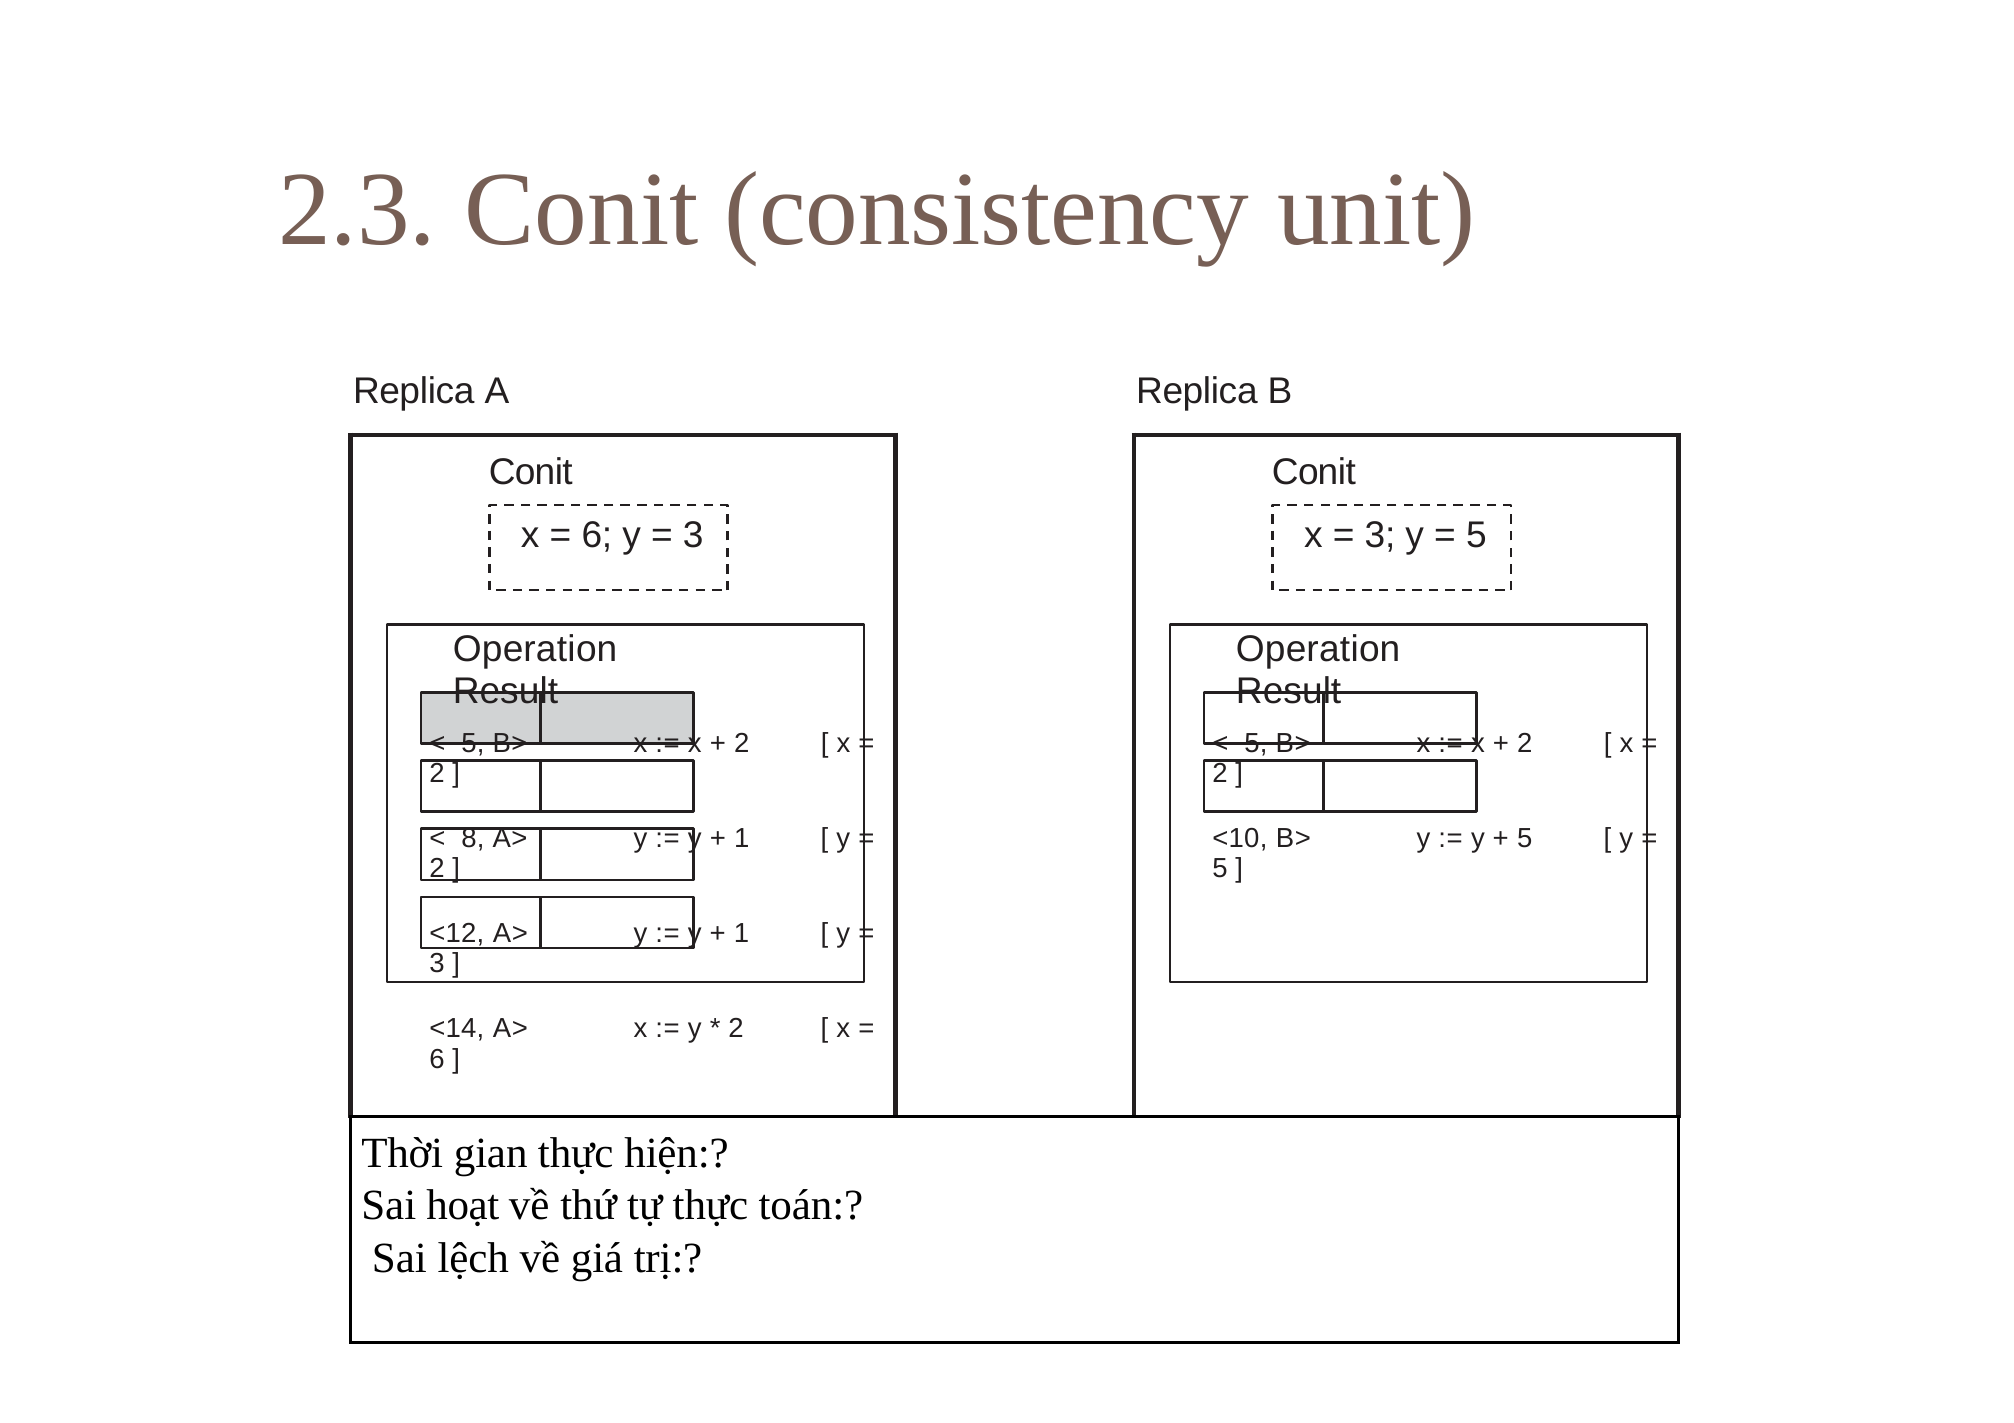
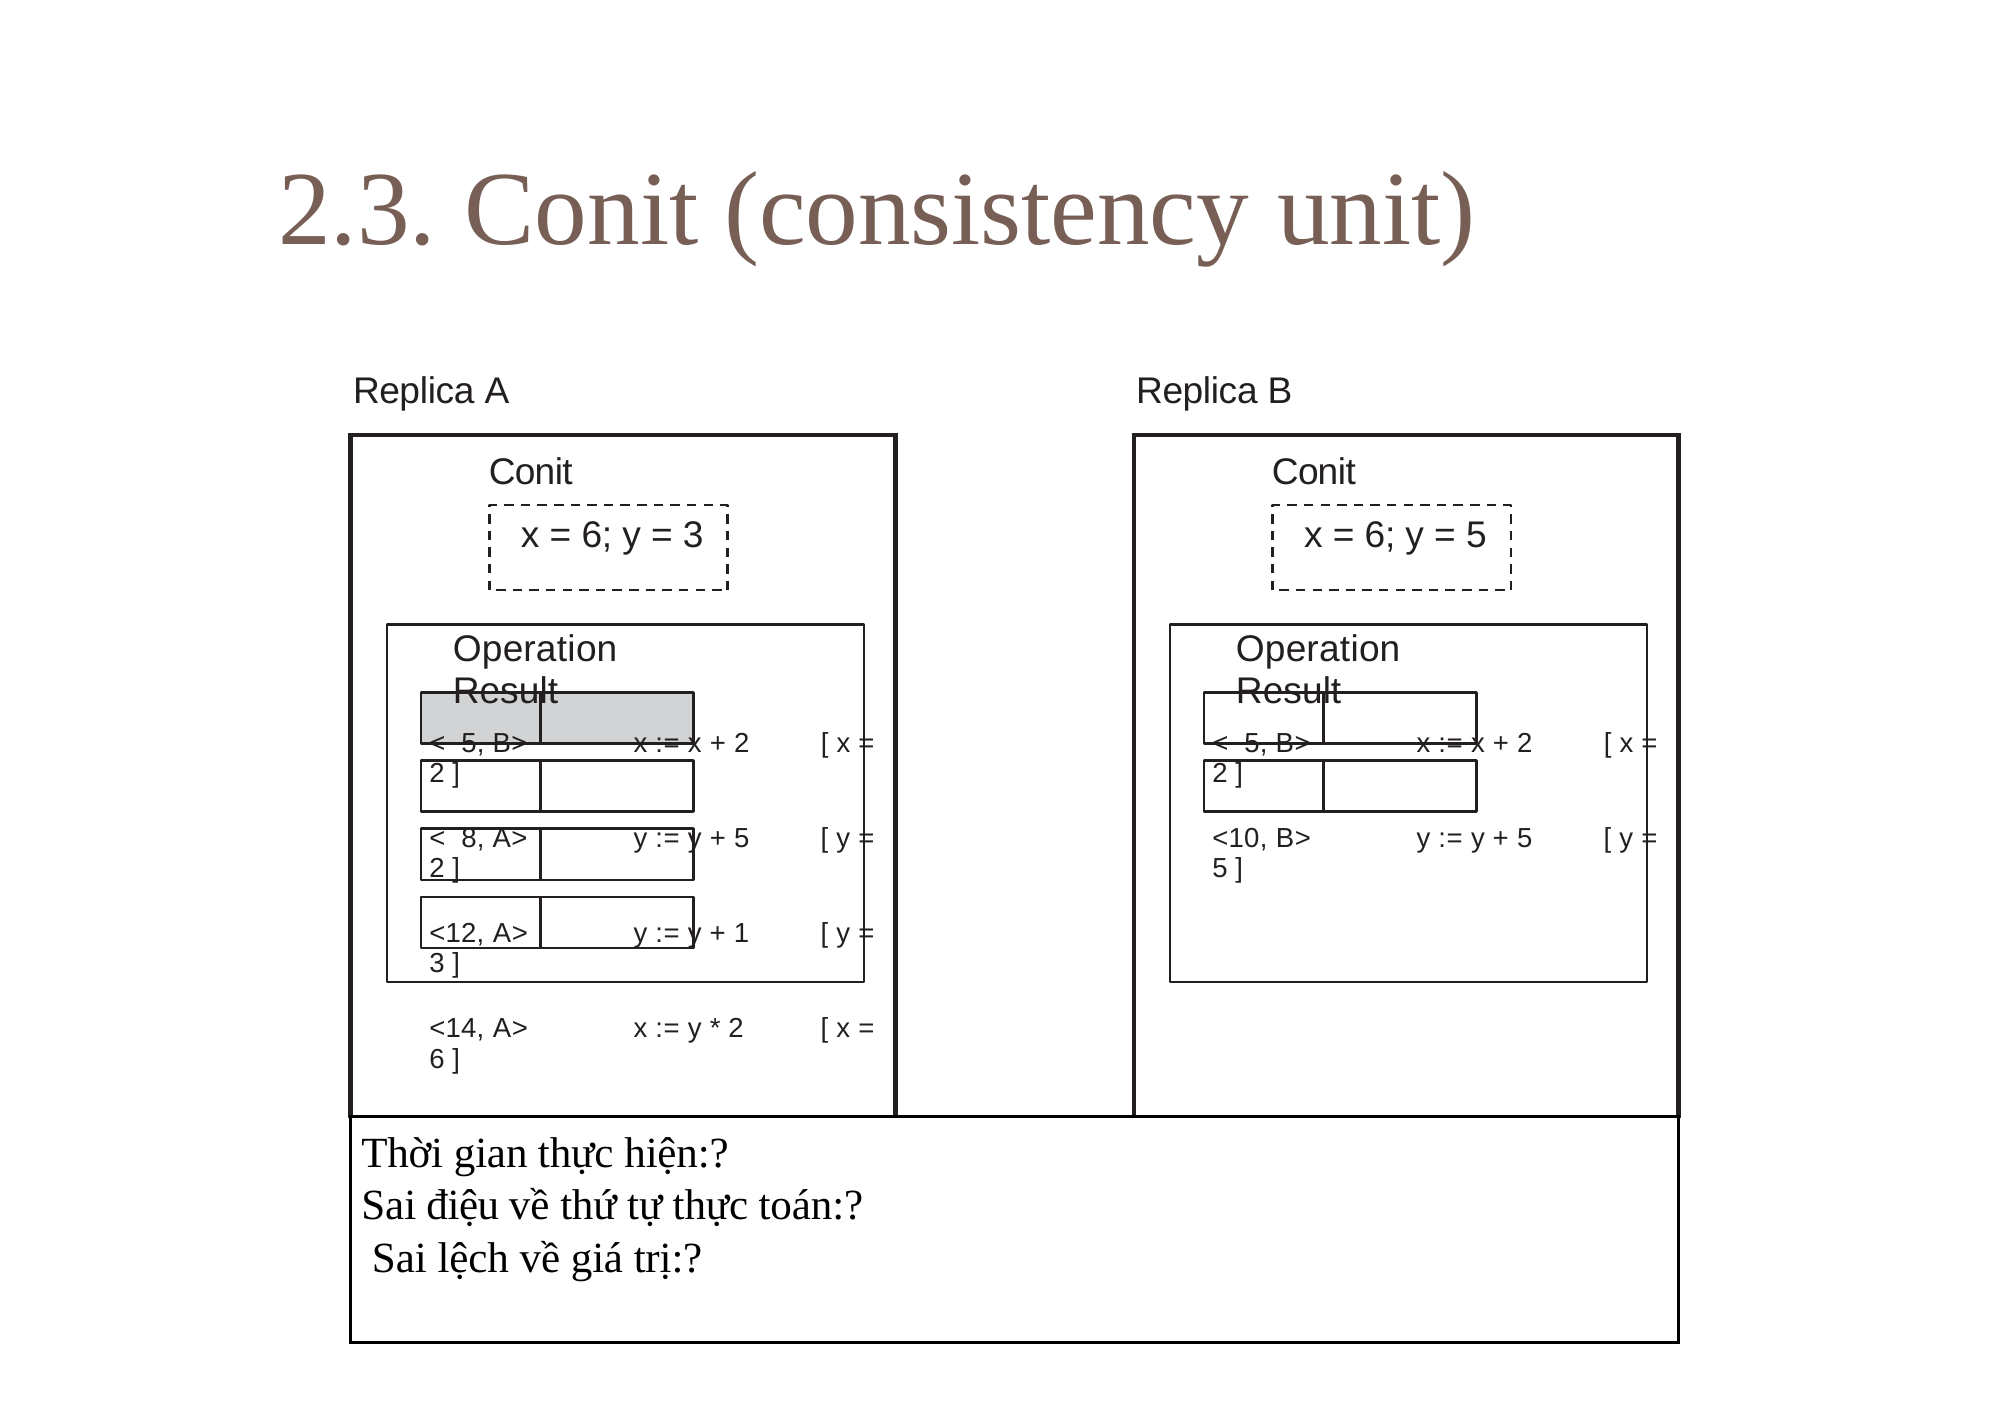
3 at (1380, 535): 3 -> 6
1 at (742, 838): 1 -> 5
hoạt: hoạt -> điệu
